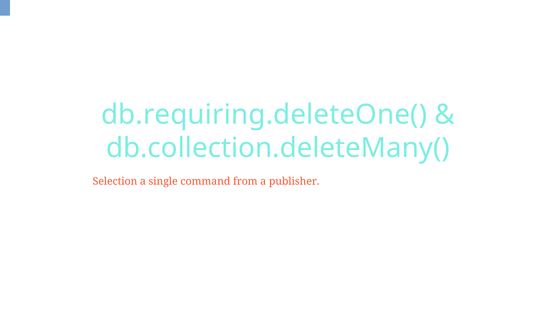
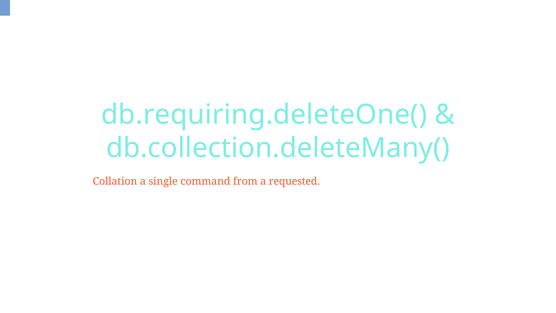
Selection: Selection -> Collation
publisher: publisher -> requested
